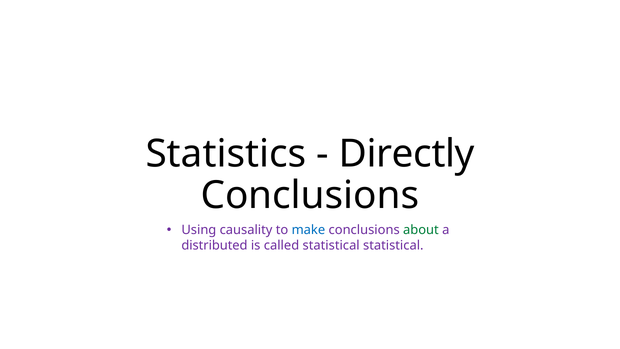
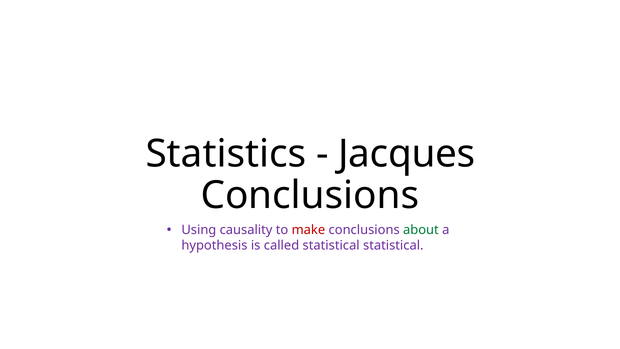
Directly: Directly -> Jacques
make colour: blue -> red
distributed: distributed -> hypothesis
